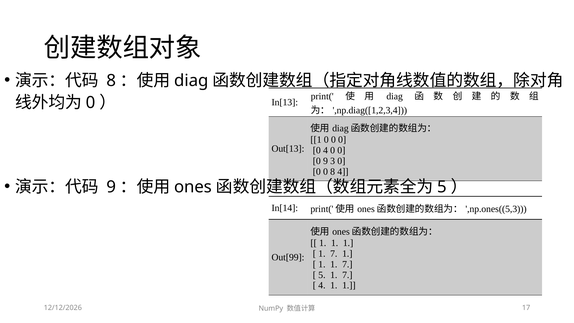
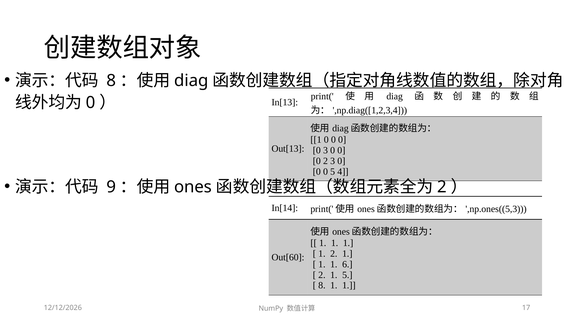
0 4: 4 -> 3
0 9: 9 -> 2
0 8: 8 -> 5
5 at (442, 187): 5 -> 2
7 at (334, 254): 7 -> 2
Out[99: Out[99 -> Out[60
1 1 7: 7 -> 6
5 at (322, 275): 5 -> 2
7 at (347, 275): 7 -> 5
4 at (322, 285): 4 -> 8
